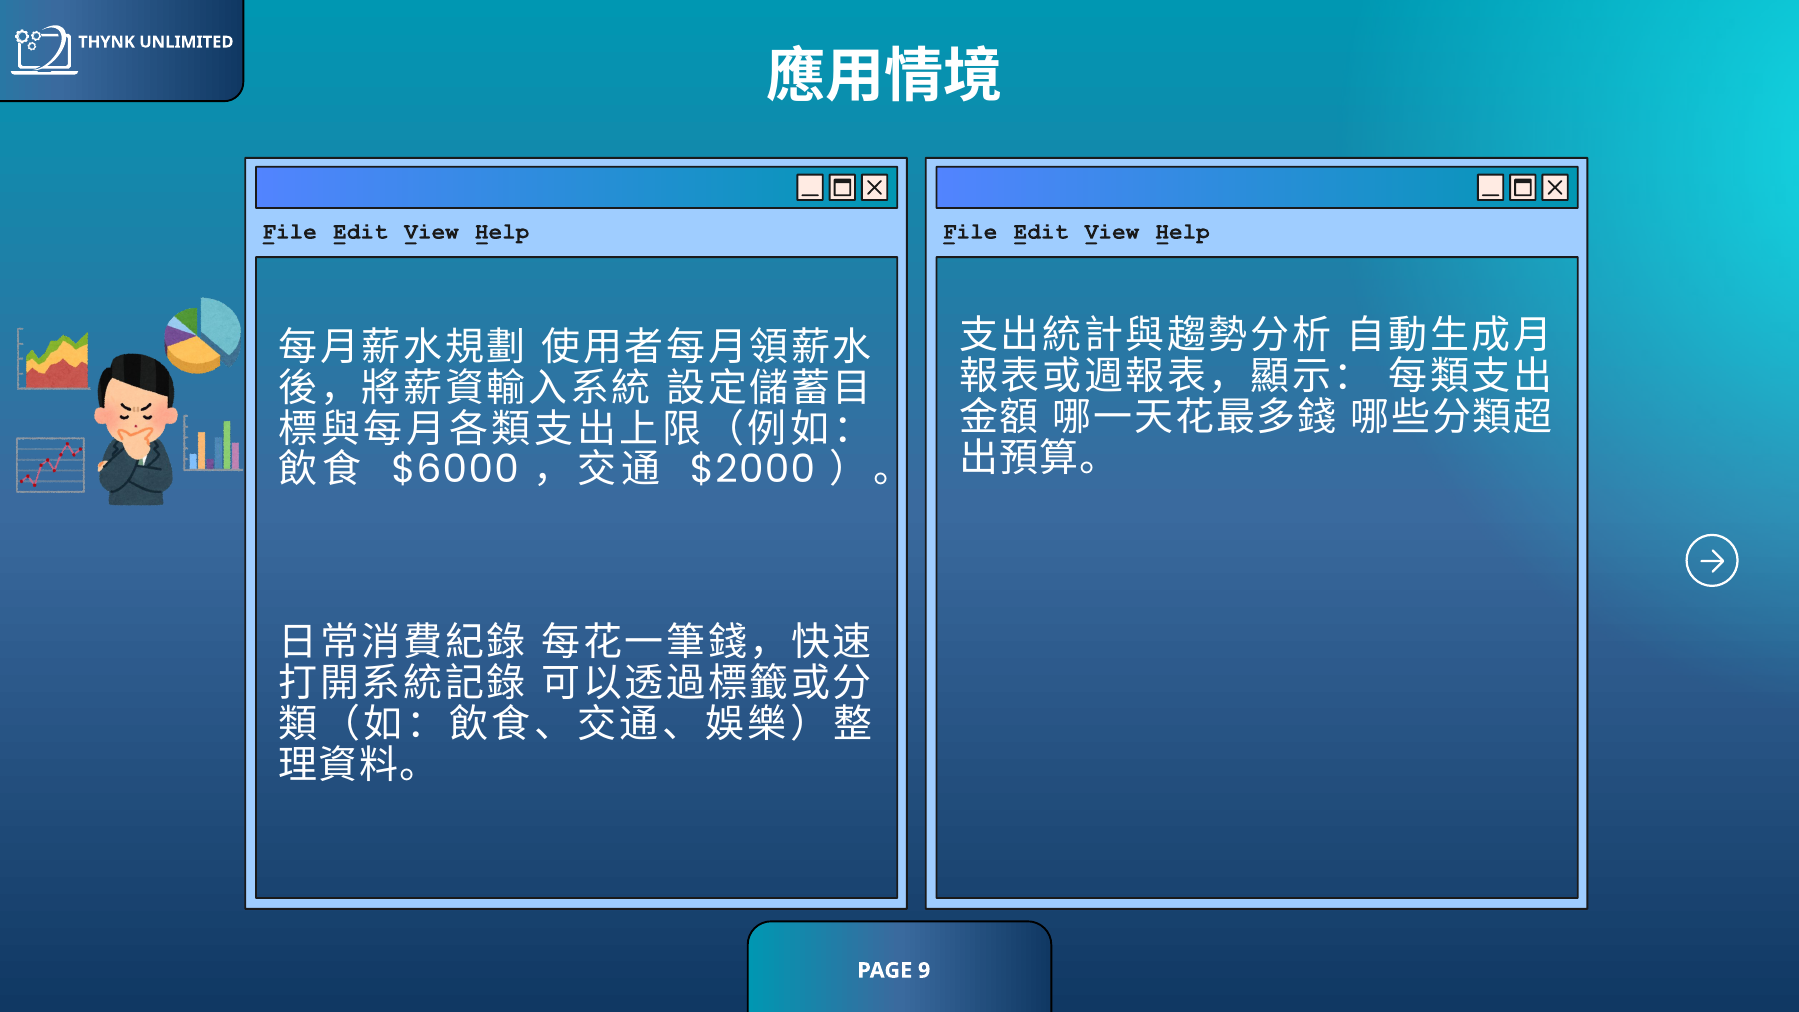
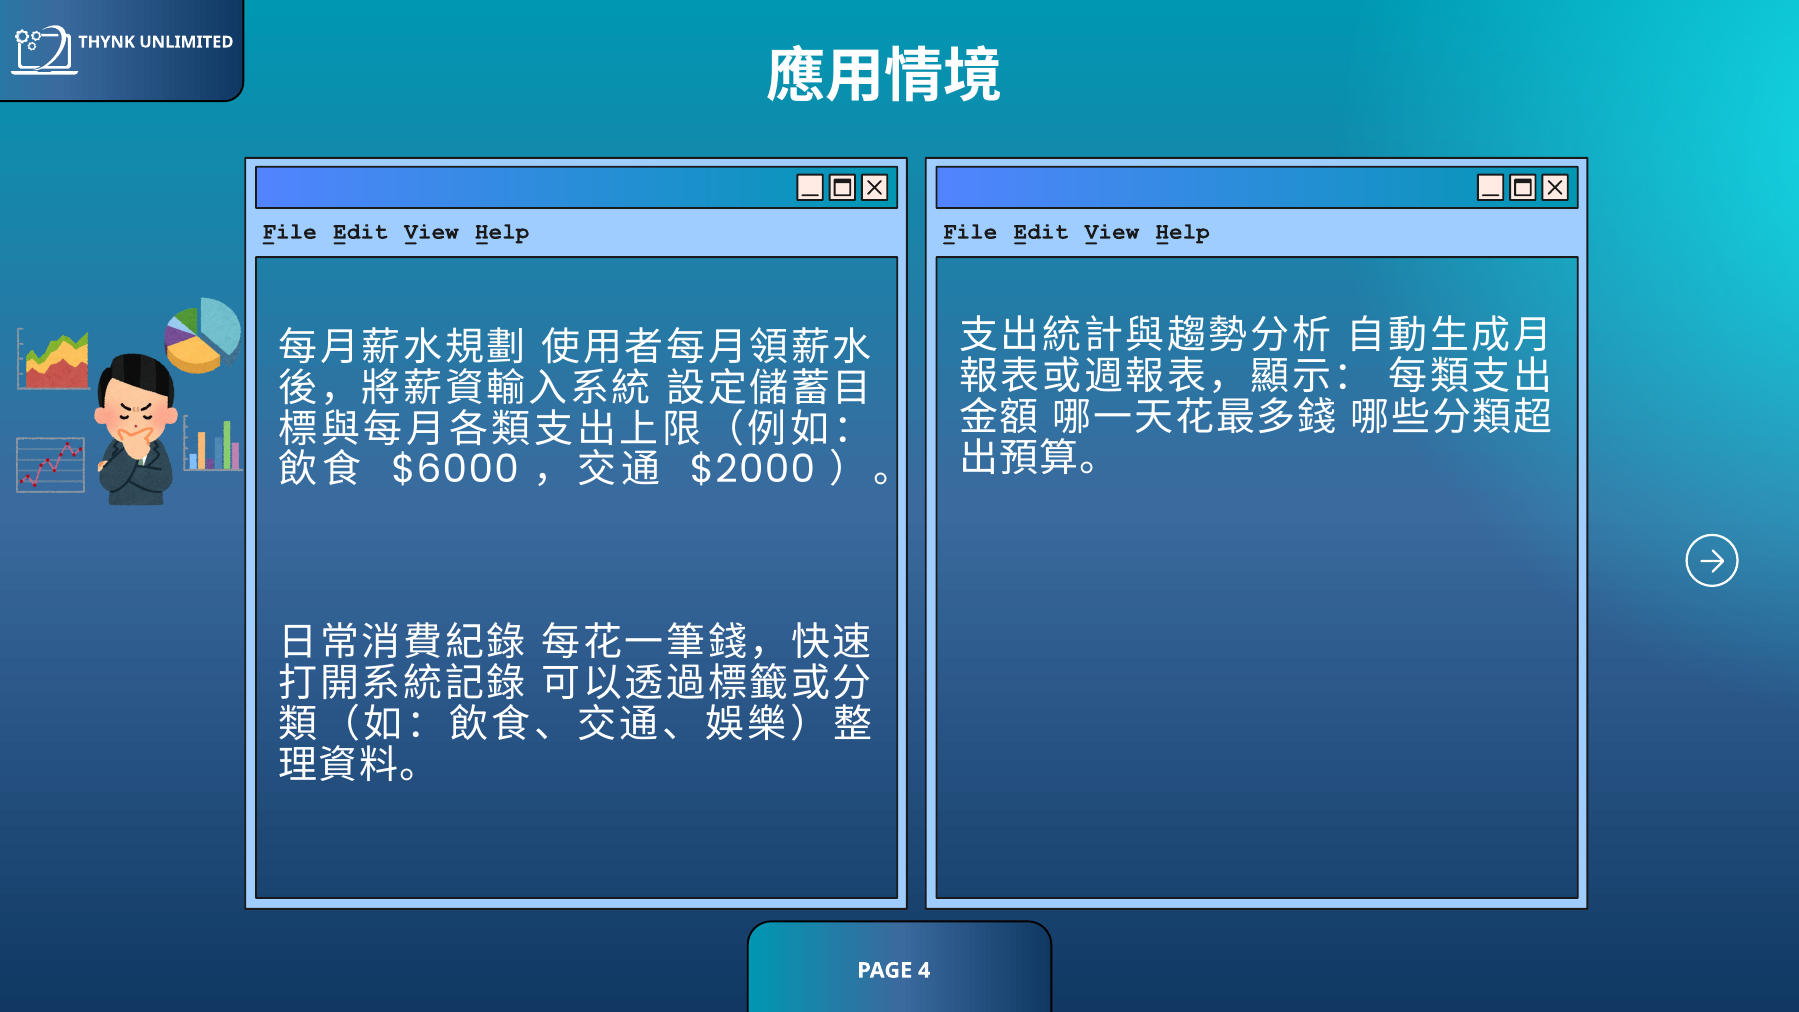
9: 9 -> 4
